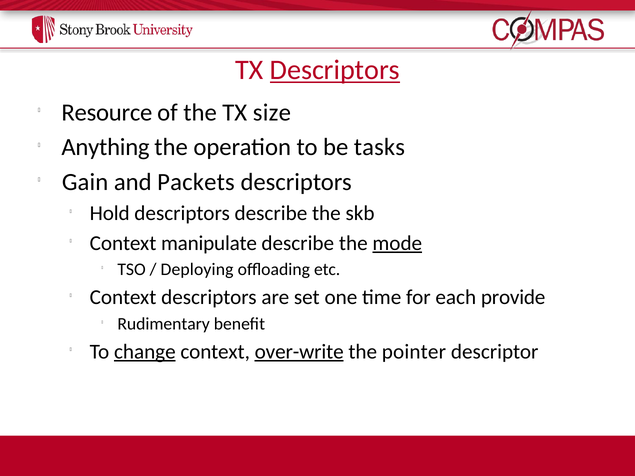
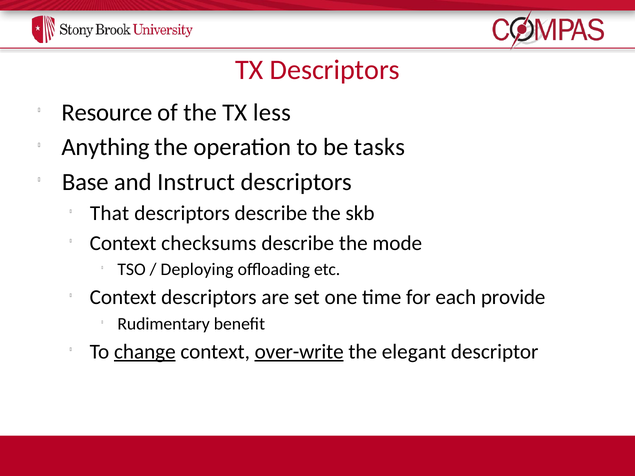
Descriptors at (335, 70) underline: present -> none
size: size -> less
Gain: Gain -> Base
Packets: Packets -> Instruct
Hold: Hold -> That
manipulate: manipulate -> checksums
mode underline: present -> none
pointer: pointer -> elegant
